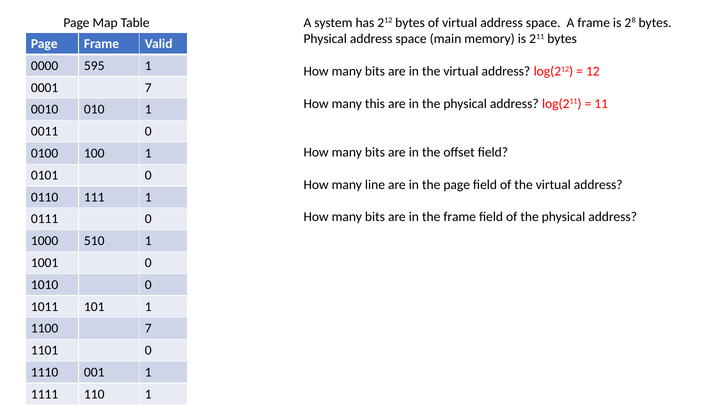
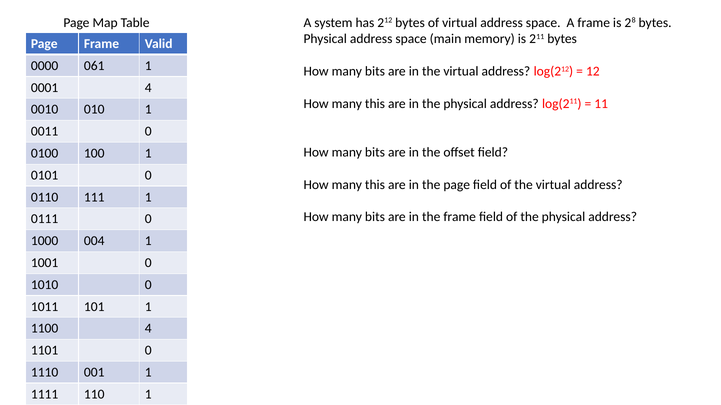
595: 595 -> 061
0001 7: 7 -> 4
line at (375, 185): line -> this
510: 510 -> 004
1100 7: 7 -> 4
